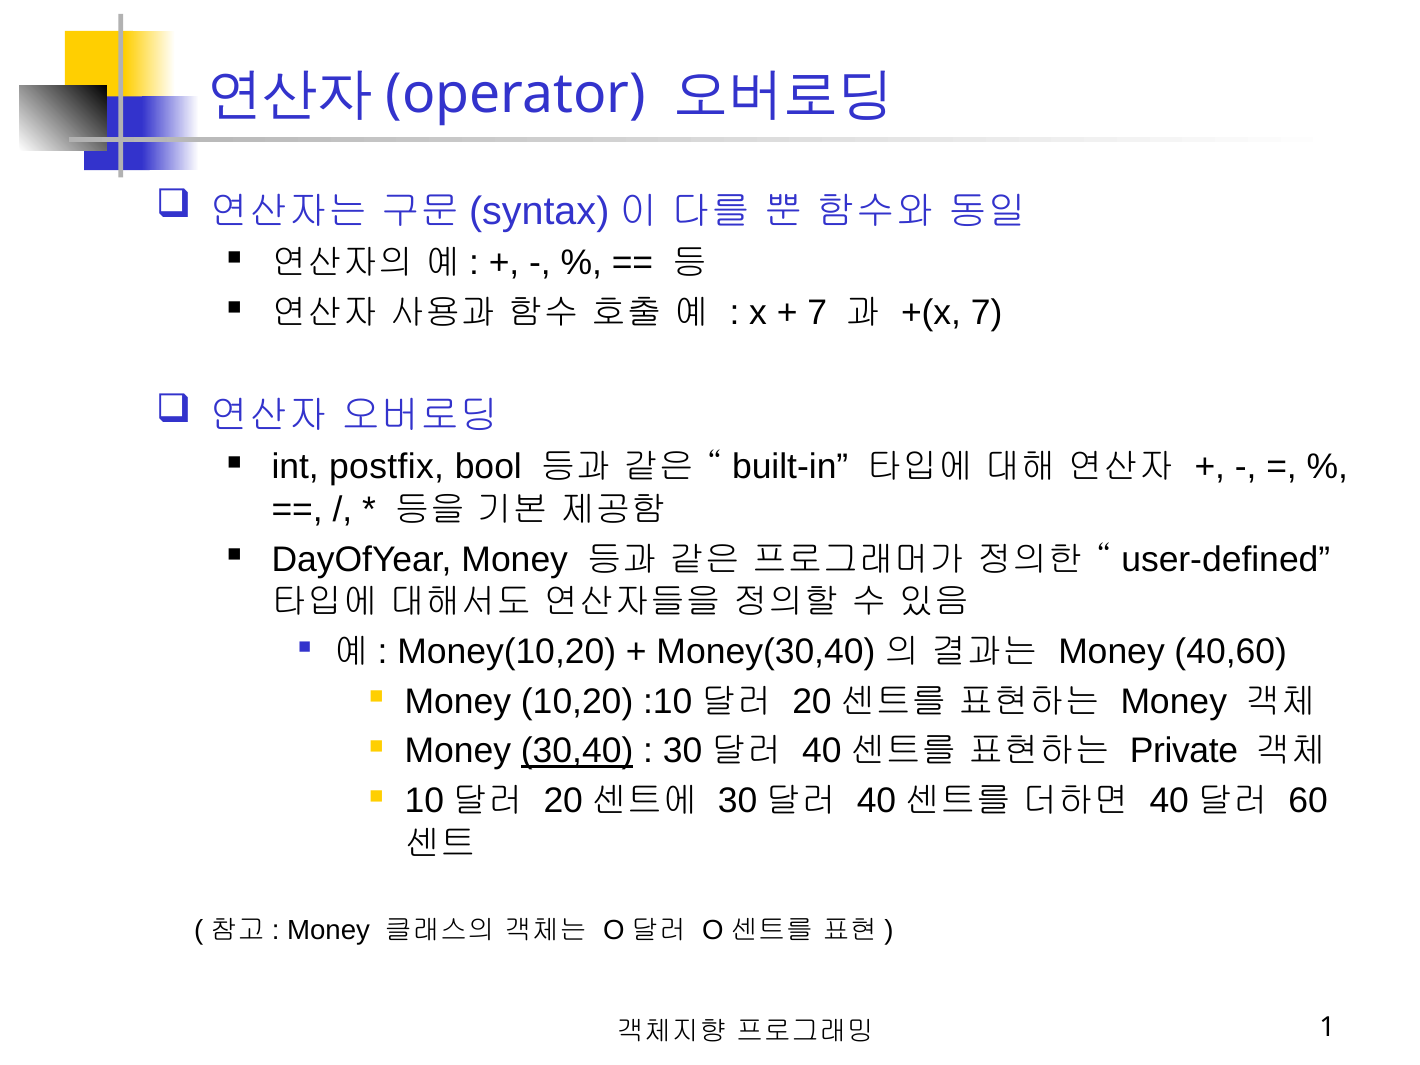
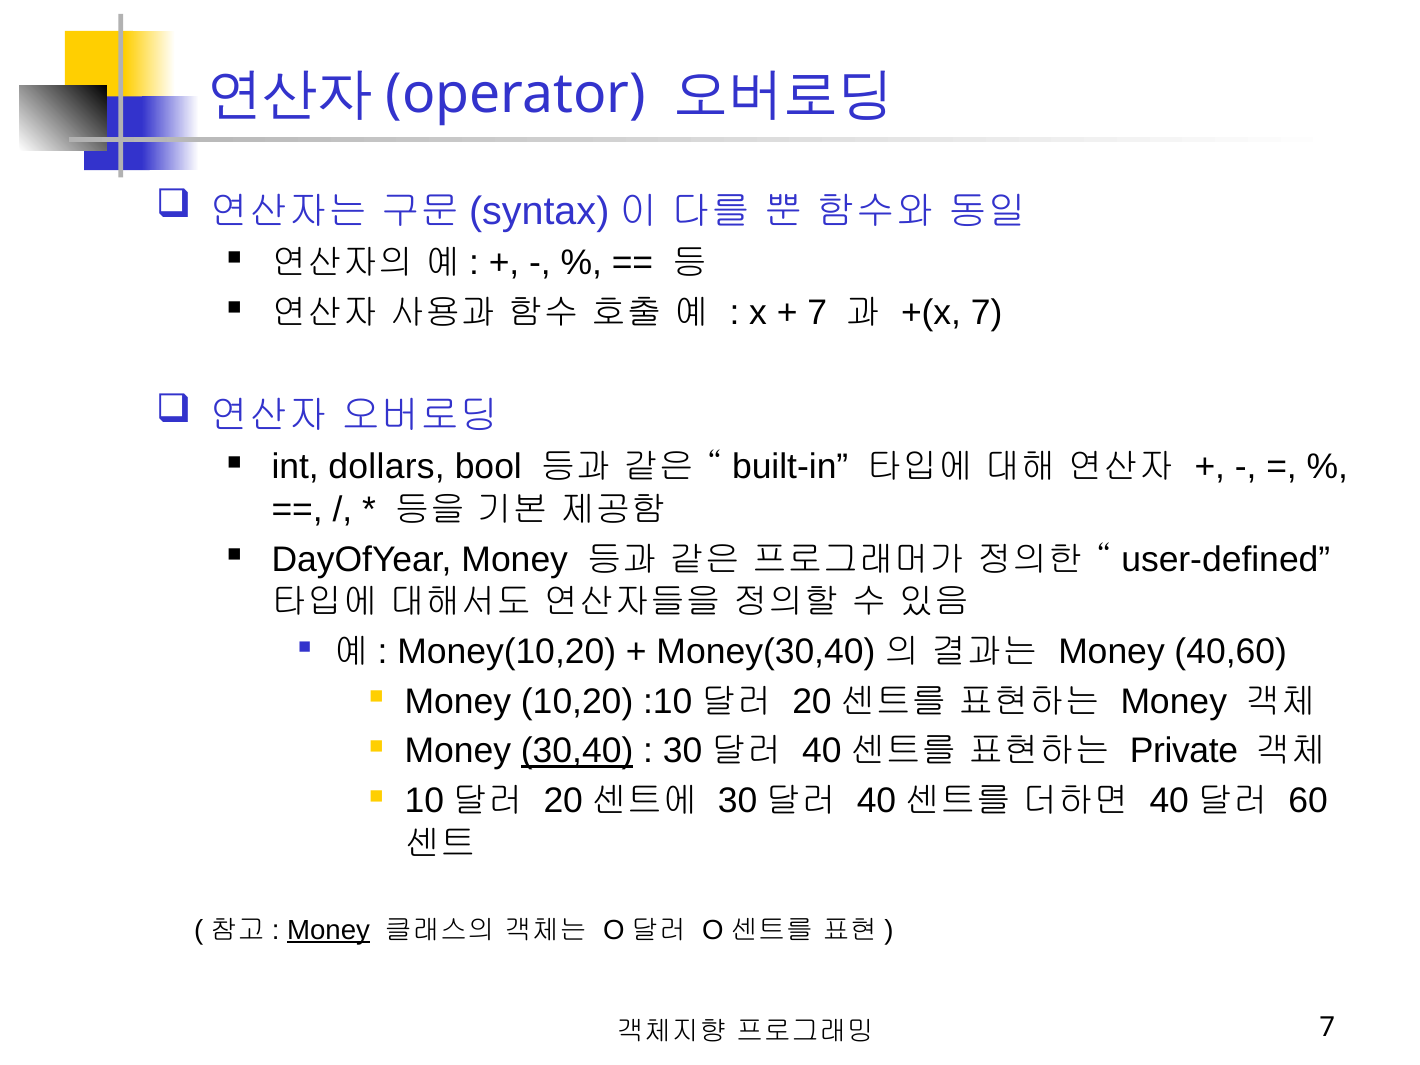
postfix: postfix -> dollars
Money at (329, 930) underline: none -> present
1 at (1327, 1027): 1 -> 7
